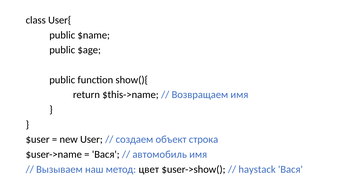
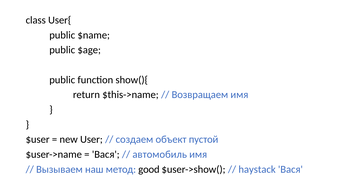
строка: строка -> пустой
цвет: цвет -> good
